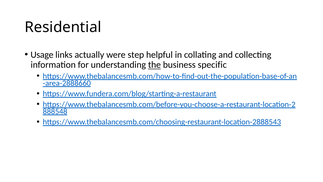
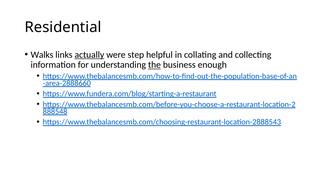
Usage: Usage -> Walks
actually underline: none -> present
specific: specific -> enough
